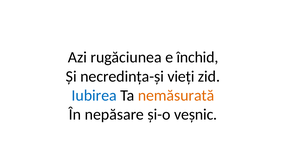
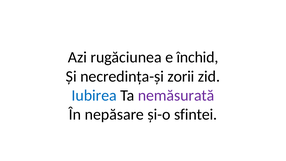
vieți: vieți -> zorii
nemăsurată colour: orange -> purple
veșnic: veșnic -> sfintei
